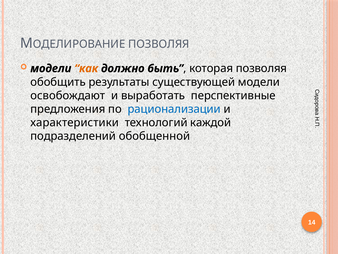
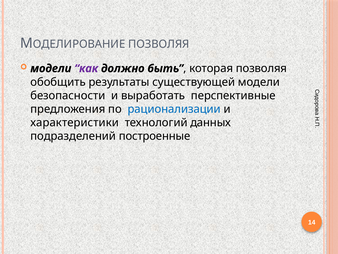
как colour: orange -> purple
освобождают: освобождают -> безопасности
каждой: каждой -> данных
обобщенной: обобщенной -> построенные
